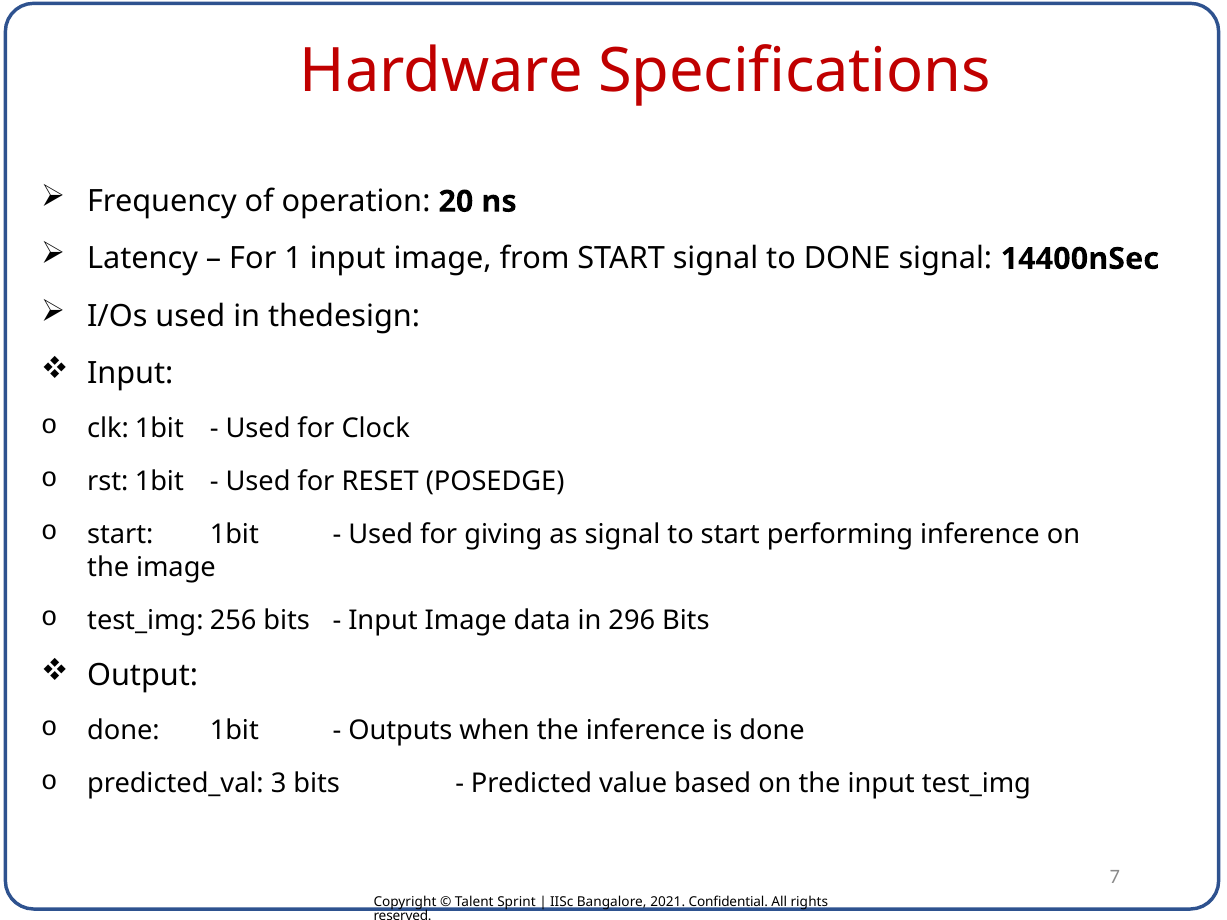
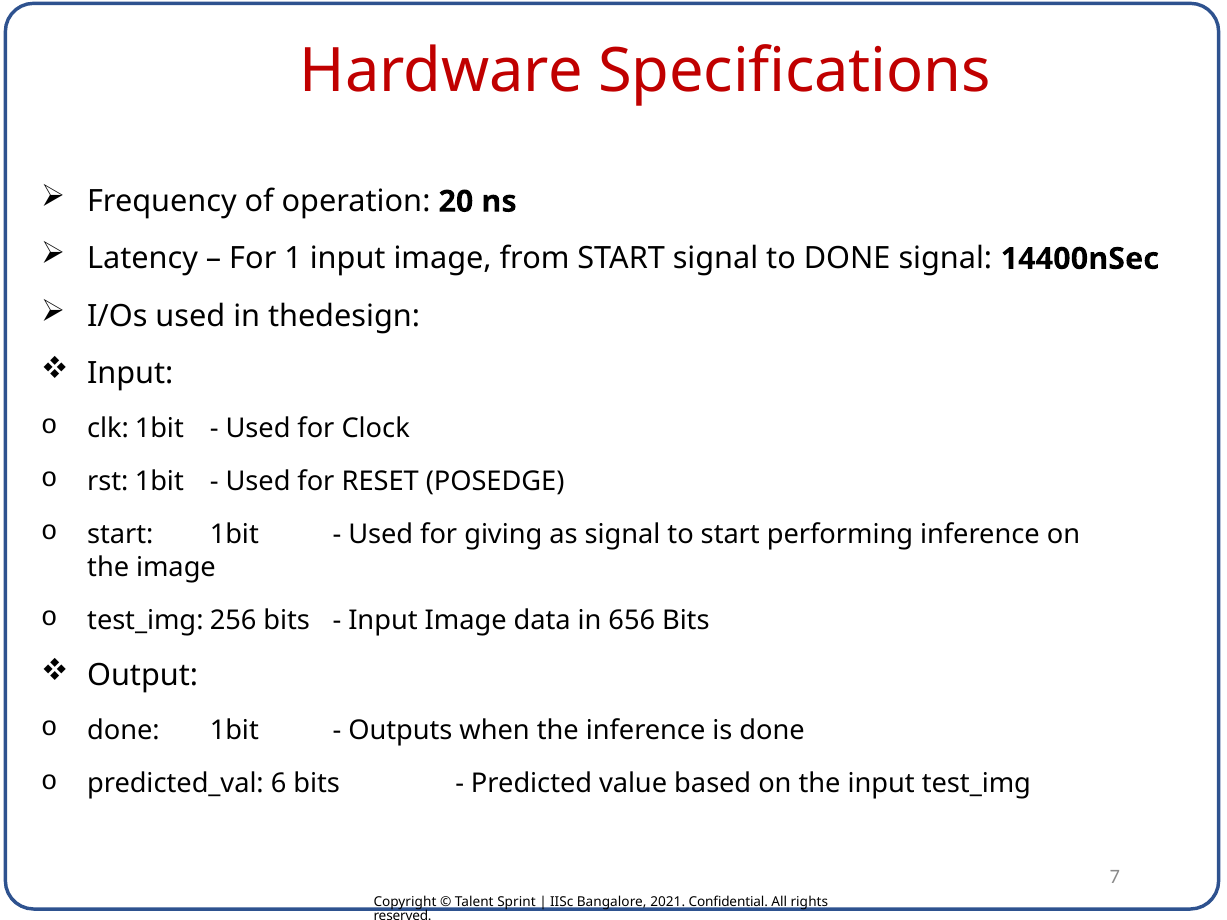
296: 296 -> 656
3: 3 -> 6
